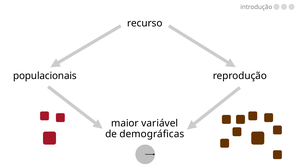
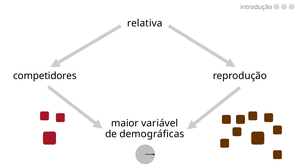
recurso: recurso -> relativa
populacionais: populacionais -> competidores
